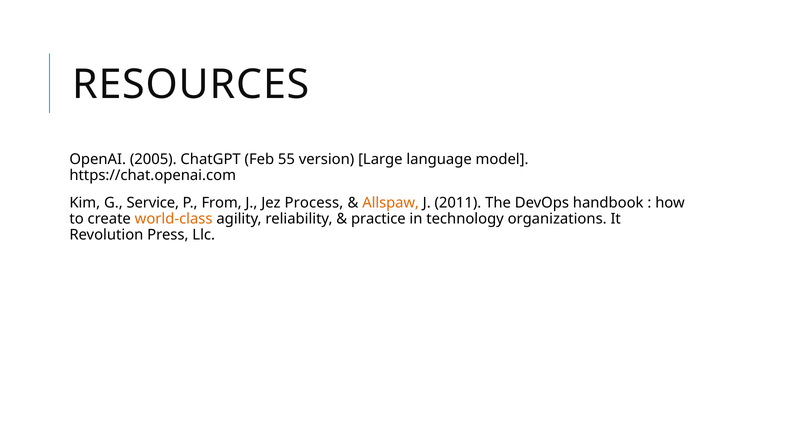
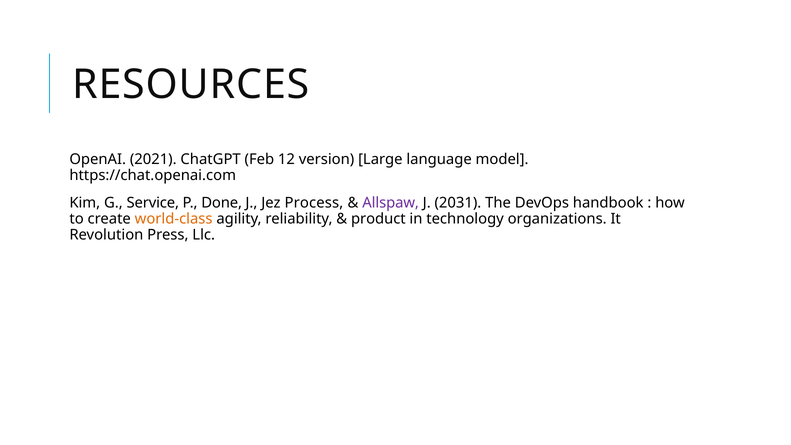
2005: 2005 -> 2021
55: 55 -> 12
From: From -> Done
Allspaw colour: orange -> purple
2011: 2011 -> 2031
practice: practice -> product
